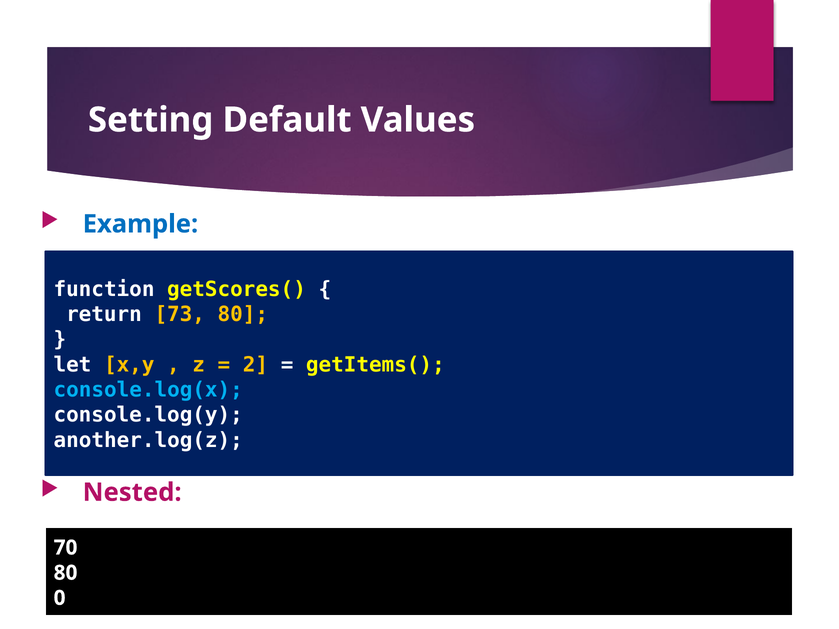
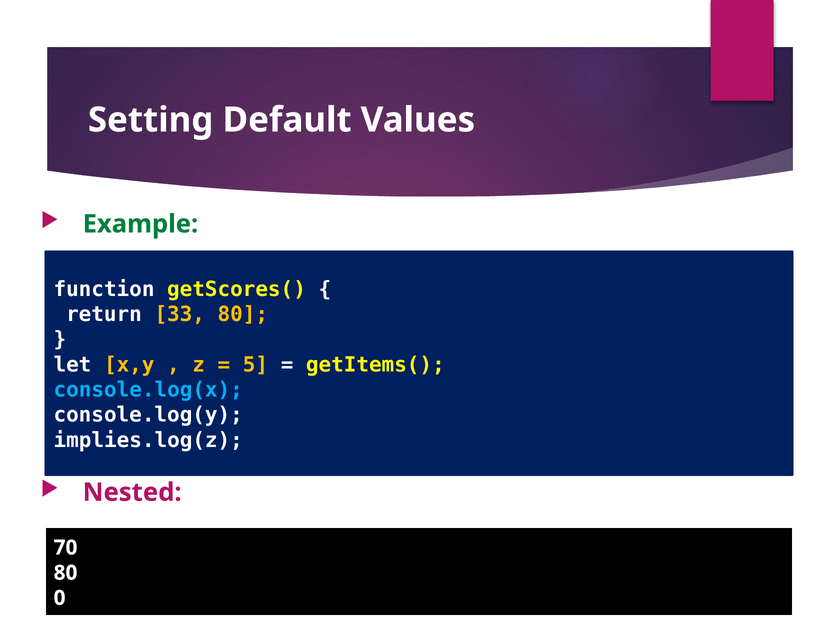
Example colour: blue -> green
73: 73 -> 33
2: 2 -> 5
another.log(z: another.log(z -> implies.log(z
